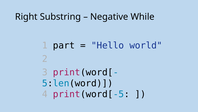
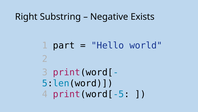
While: While -> Exists
